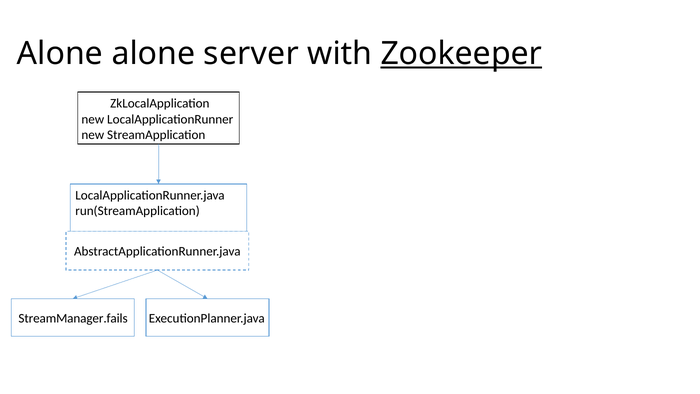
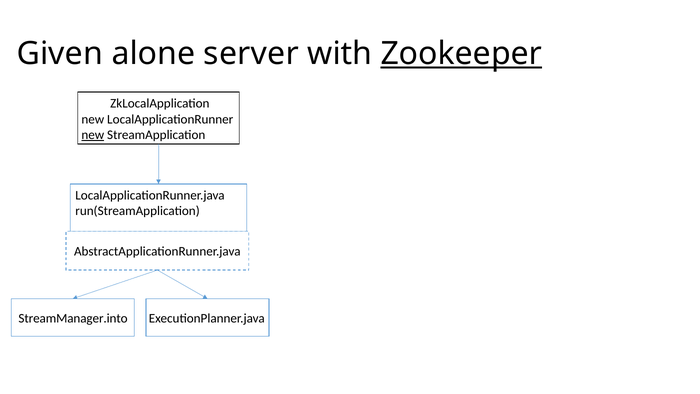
Alone at (60, 54): Alone -> Given
new at (93, 135) underline: none -> present
StreamManager.fails: StreamManager.fails -> StreamManager.into
